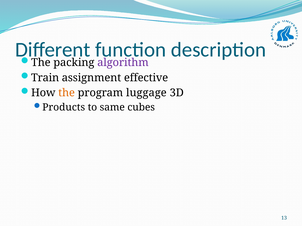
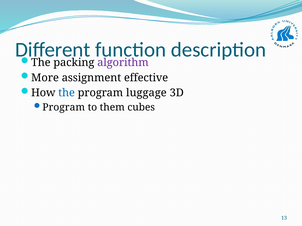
Train: Train -> More
the at (67, 93) colour: orange -> blue
Products at (64, 108): Products -> Program
same: same -> them
